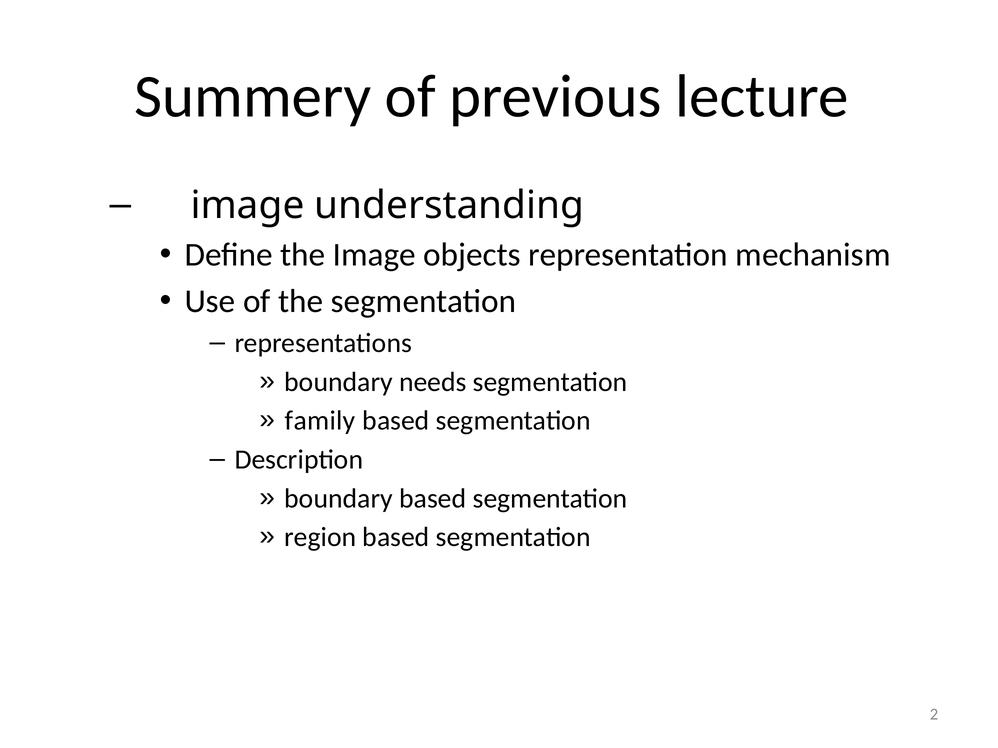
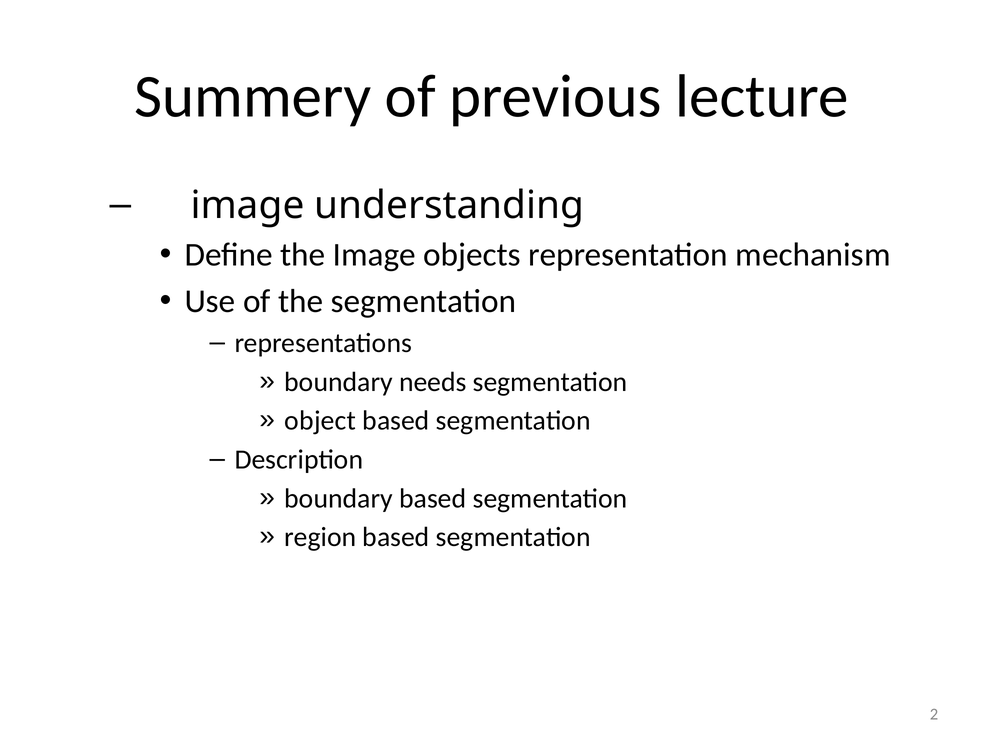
family: family -> object
